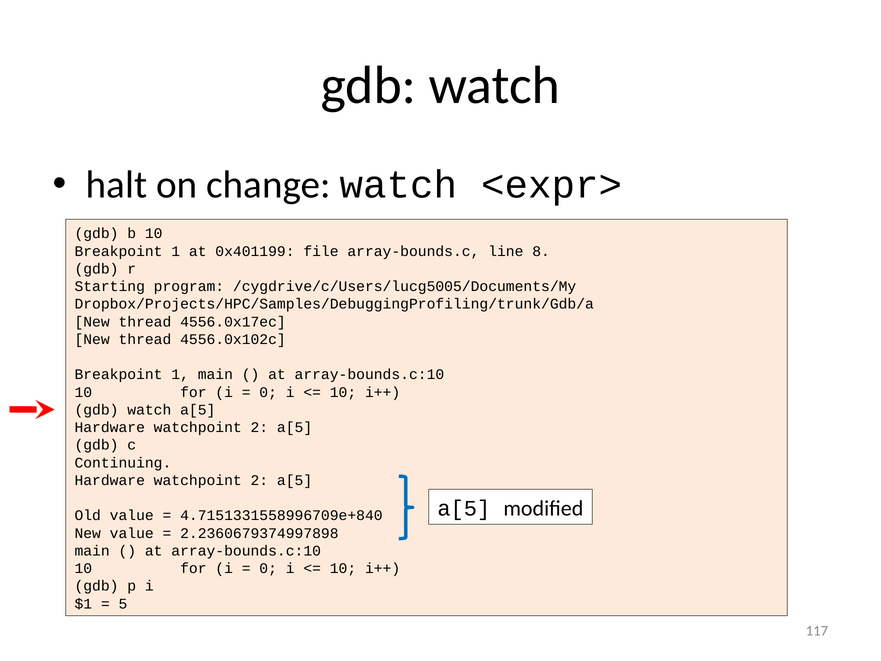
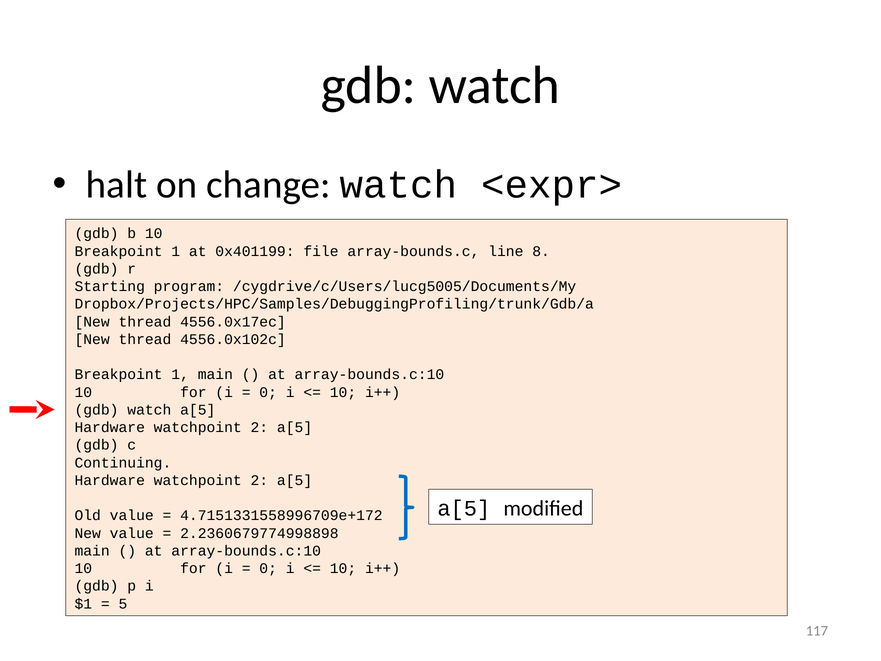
4.7151331558996709e+840: 4.7151331558996709e+840 -> 4.7151331558996709e+172
2.2360679374997898: 2.2360679374997898 -> 2.2360679774998898
